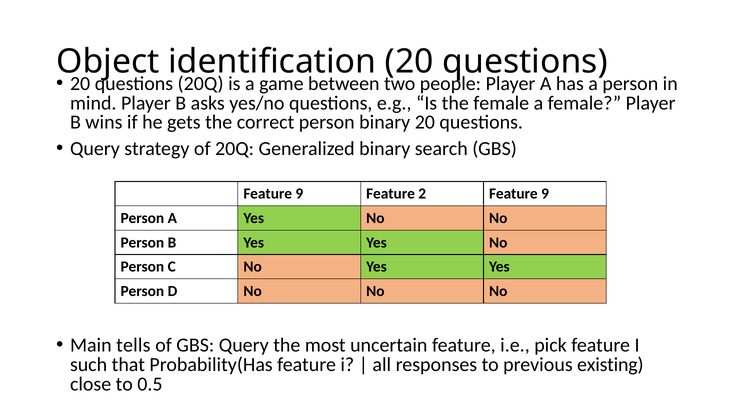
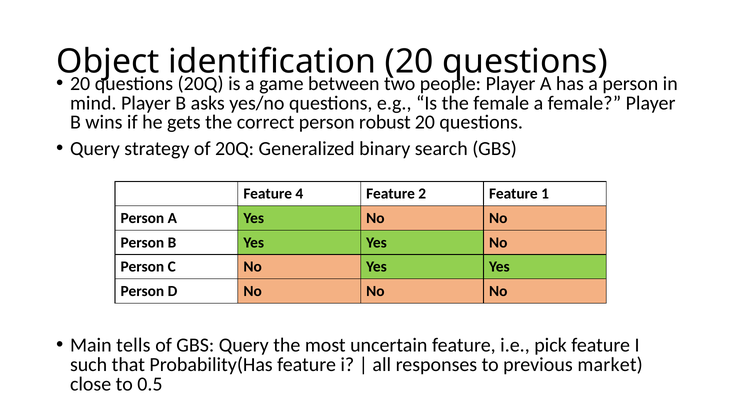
person binary: binary -> robust
9 at (299, 194): 9 -> 4
2 Feature 9: 9 -> 1
existing: existing -> market
